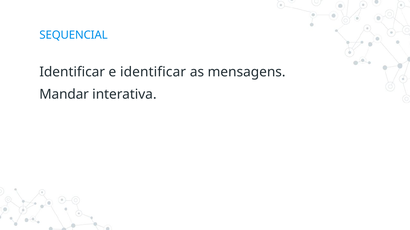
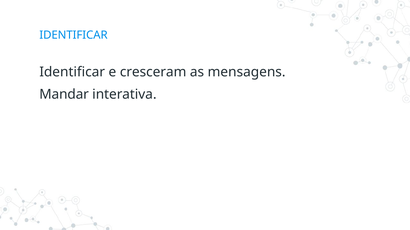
SEQUENCIAL at (74, 35): SEQUENCIAL -> IDENTIFICAR
e identificar: identificar -> cresceram
